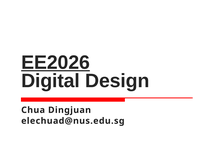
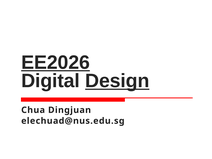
Design underline: none -> present
